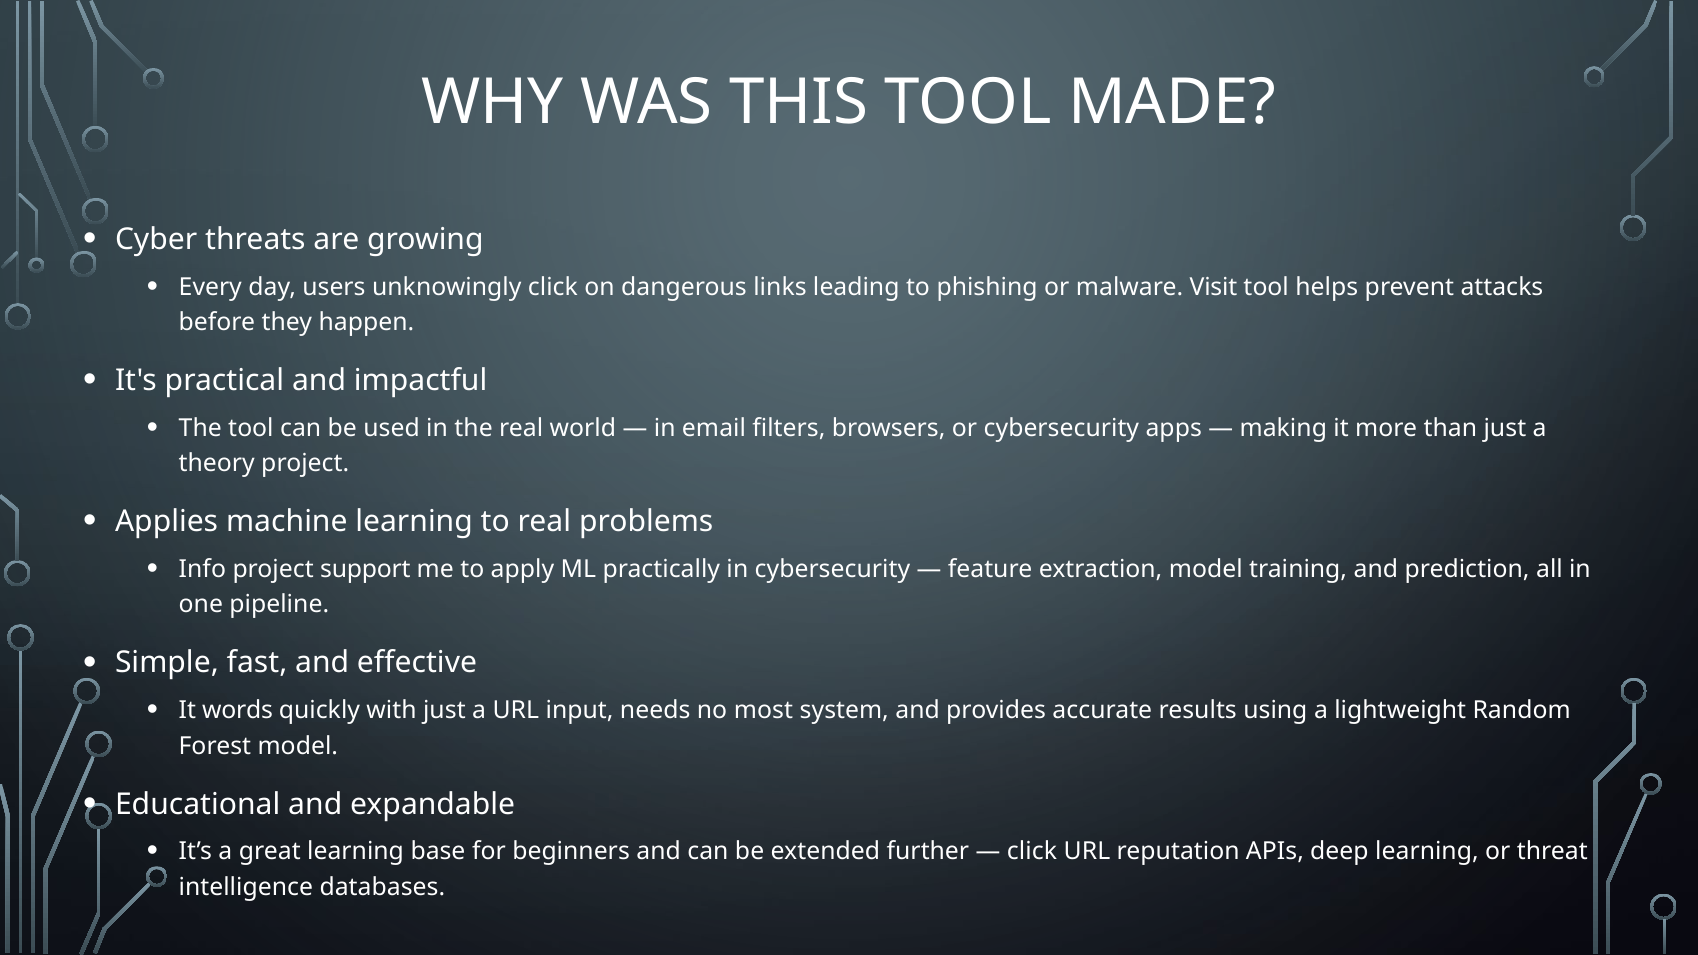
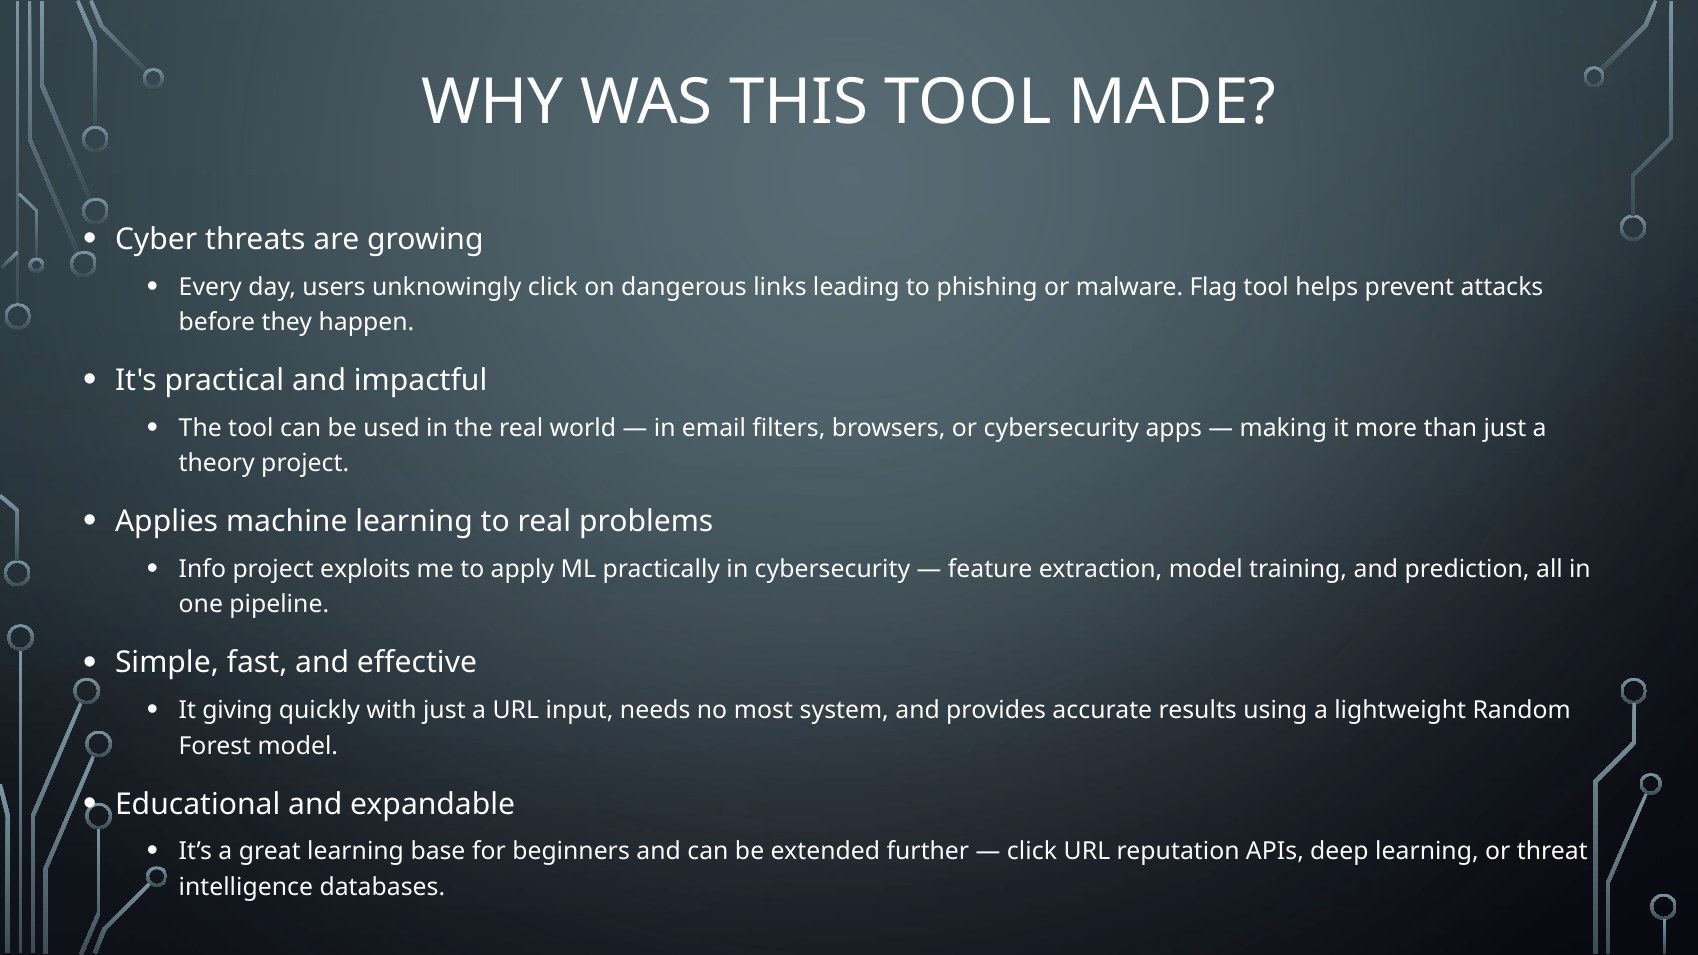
Visit: Visit -> Flag
support: support -> exploits
words: words -> giving
